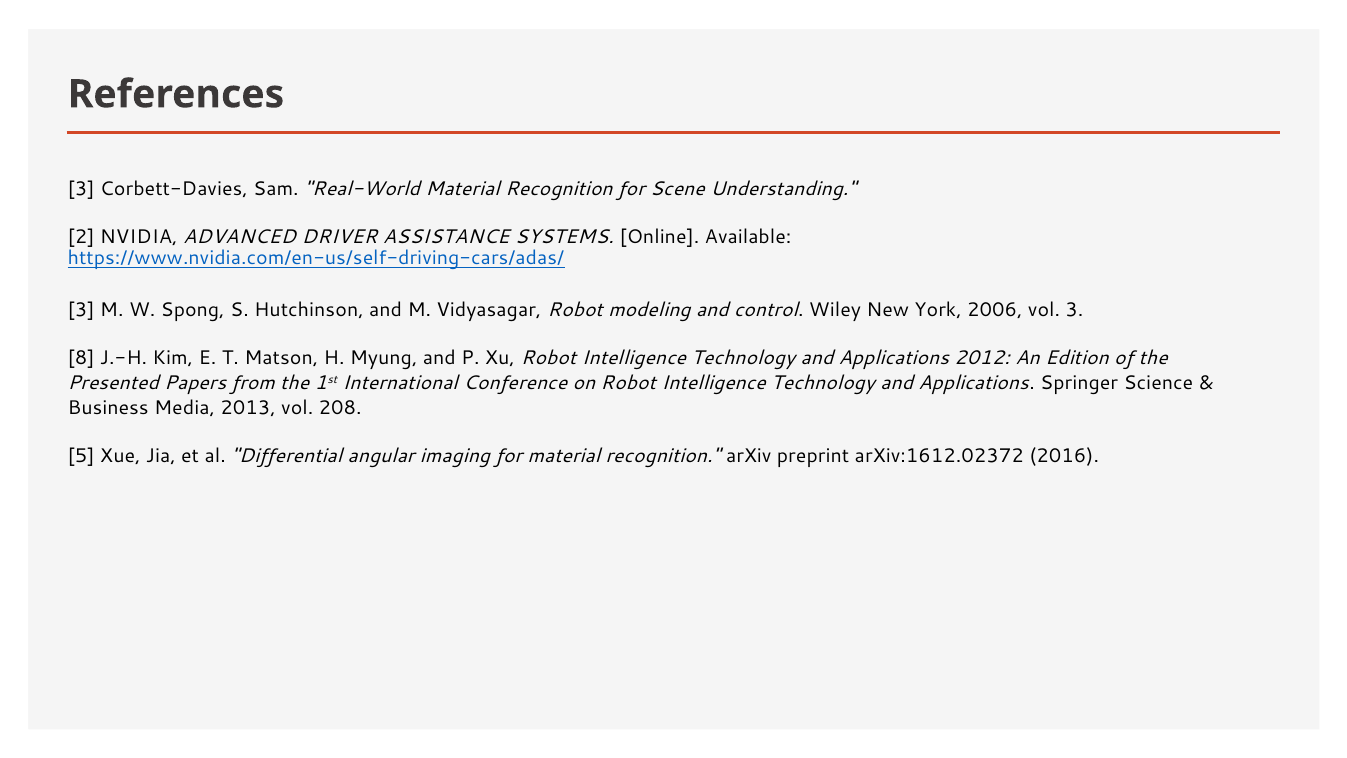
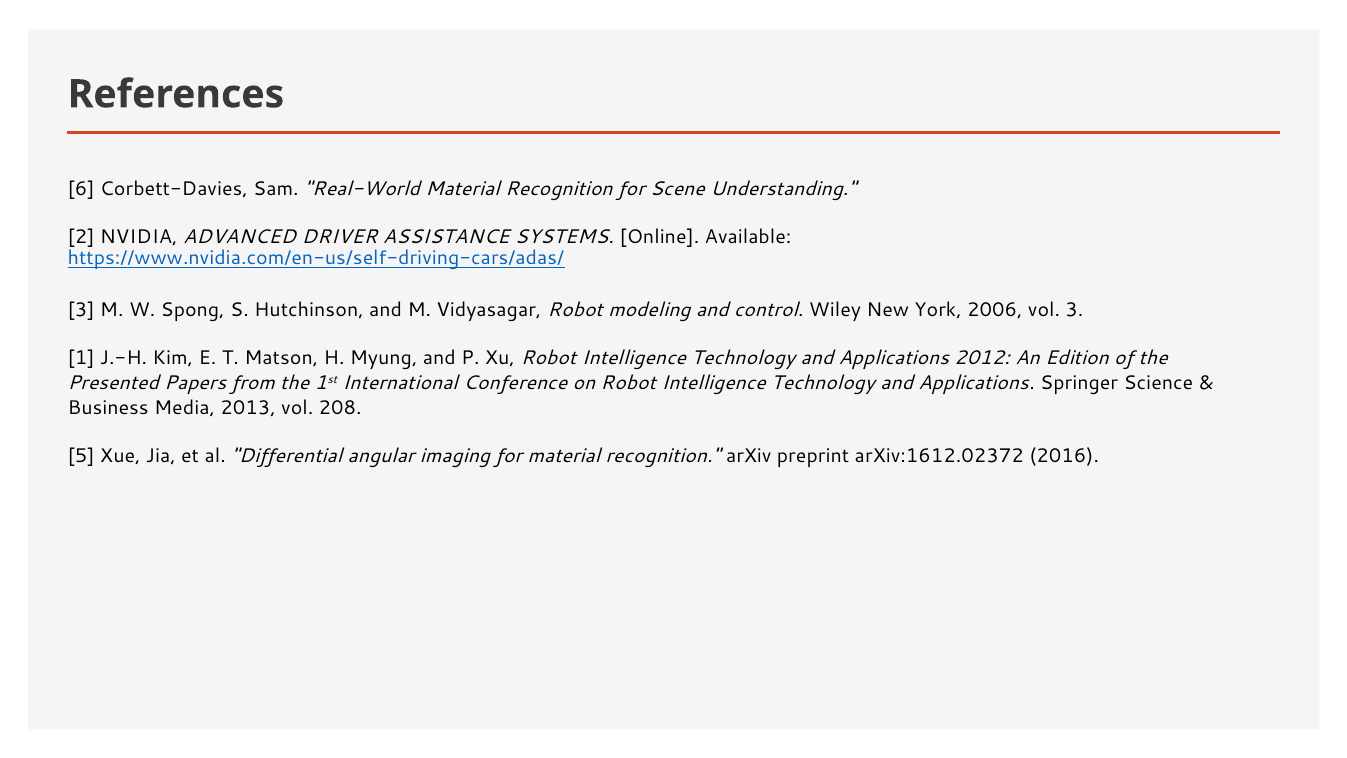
3 at (81, 189): 3 -> 6
8: 8 -> 1
